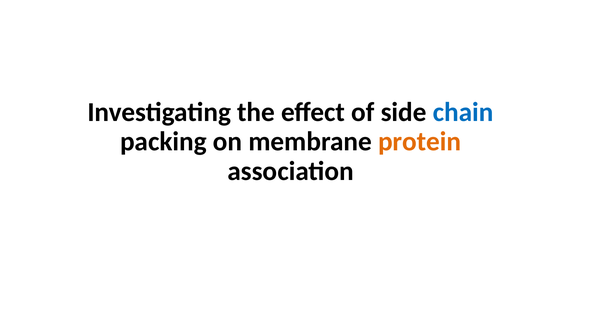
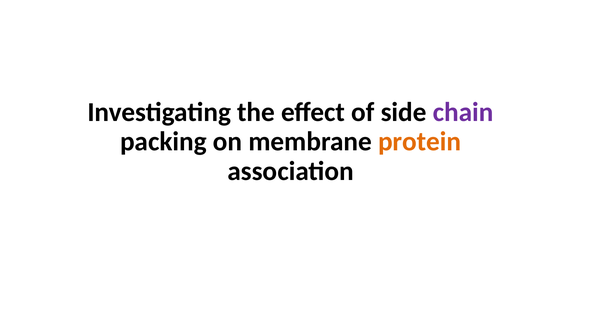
chain colour: blue -> purple
